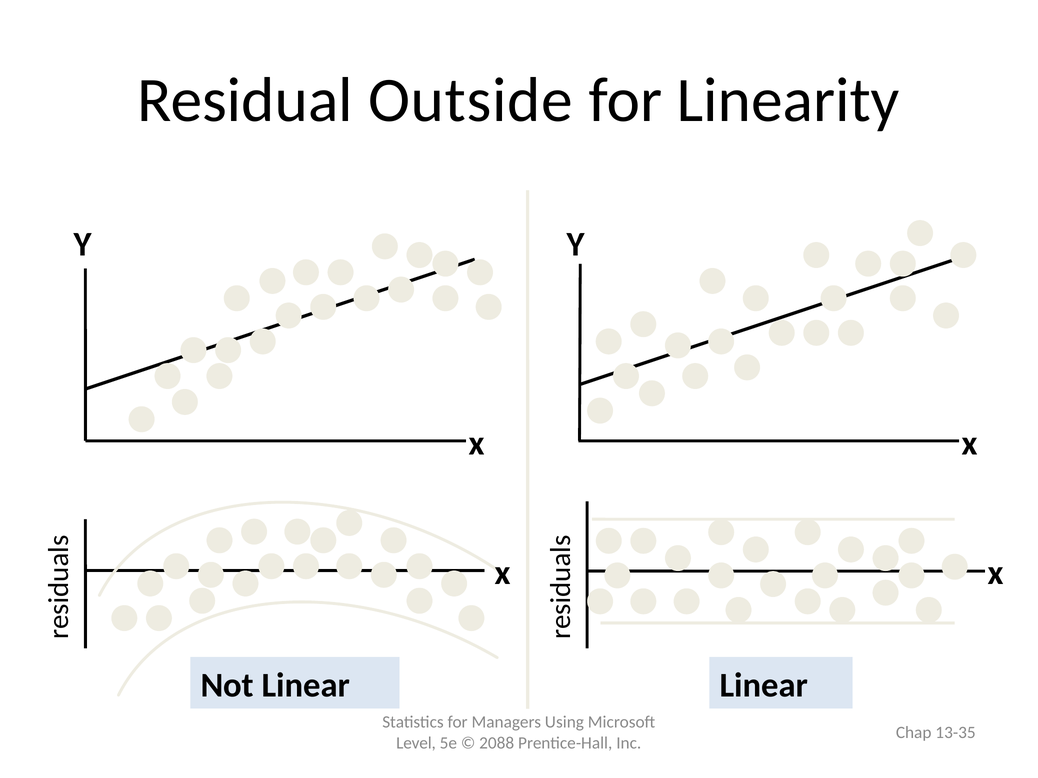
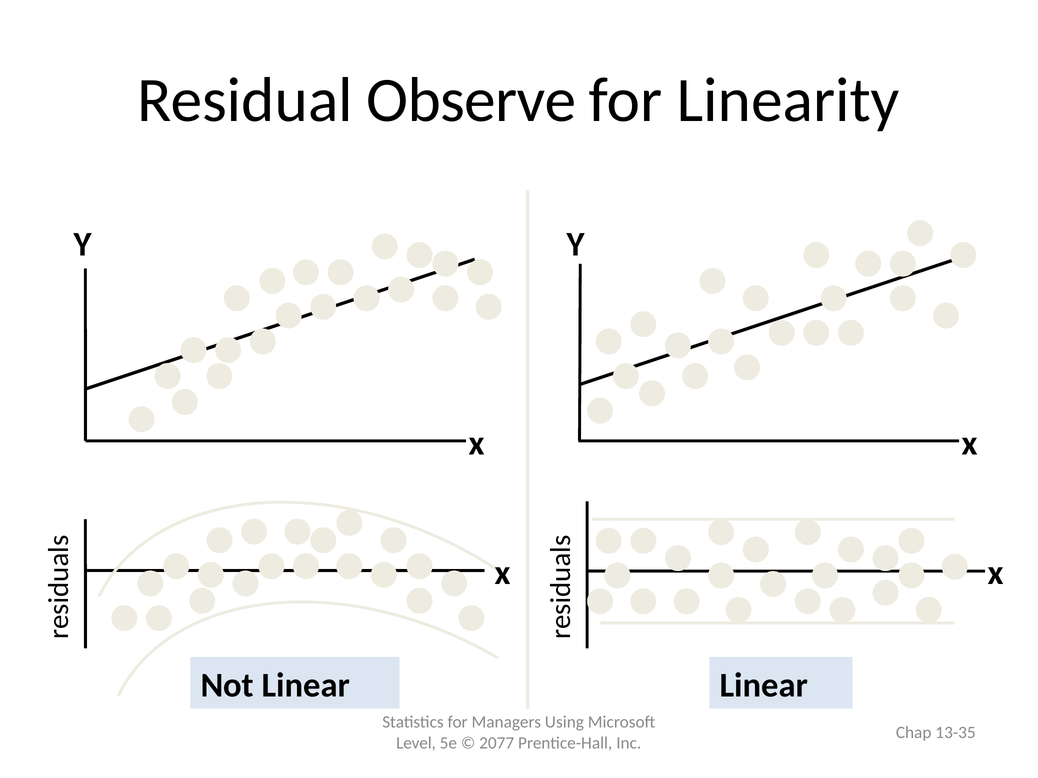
Outside: Outside -> Observe
2088: 2088 -> 2077
